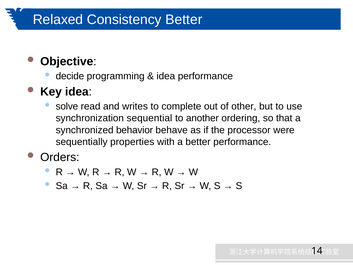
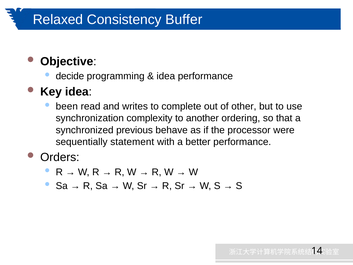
Consistency Better: Better -> Buffer
solve: solve -> been
sequential: sequential -> complexity
behavior: behavior -> previous
properties: properties -> statement
